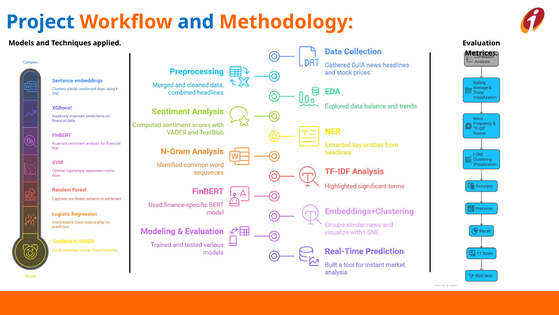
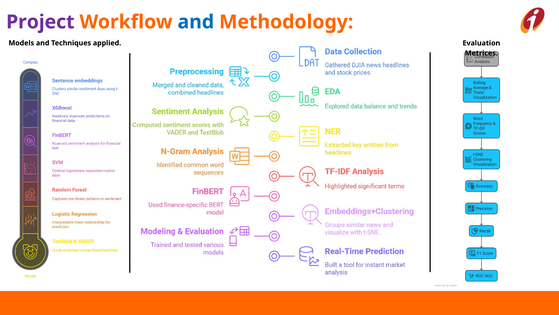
Project colour: blue -> purple
